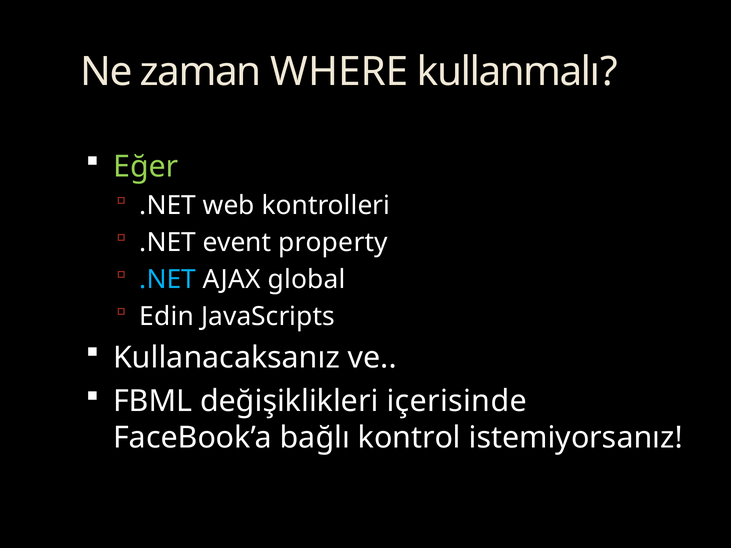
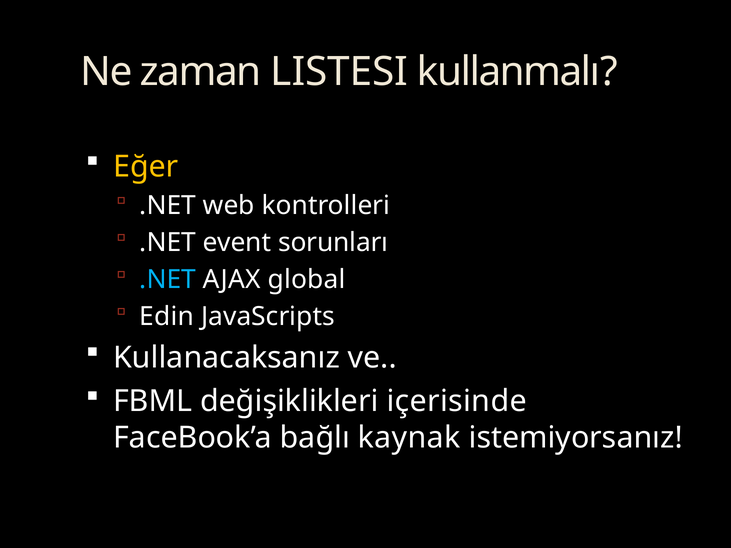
WHERE: WHERE -> LISTESI
Eğer colour: light green -> yellow
property: property -> sorunları
kontrol: kontrol -> kaynak
